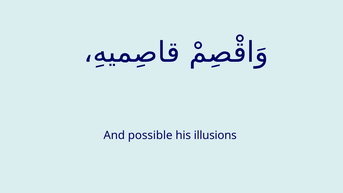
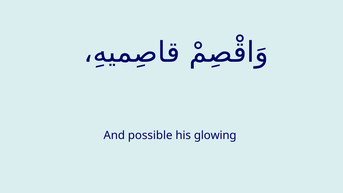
illusions: illusions -> glowing
